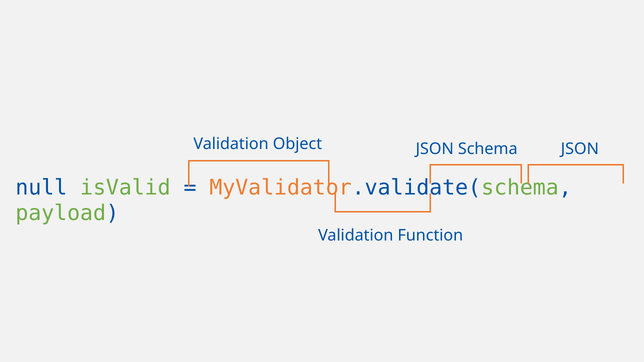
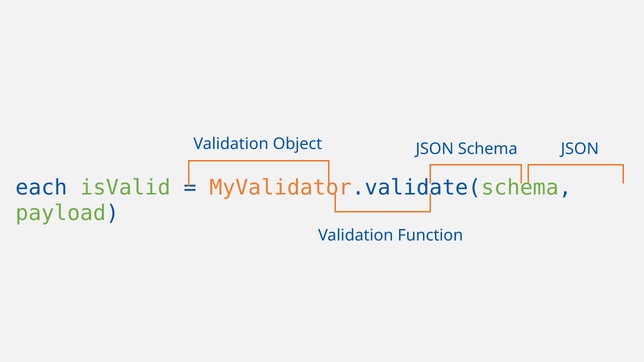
null: null -> each
